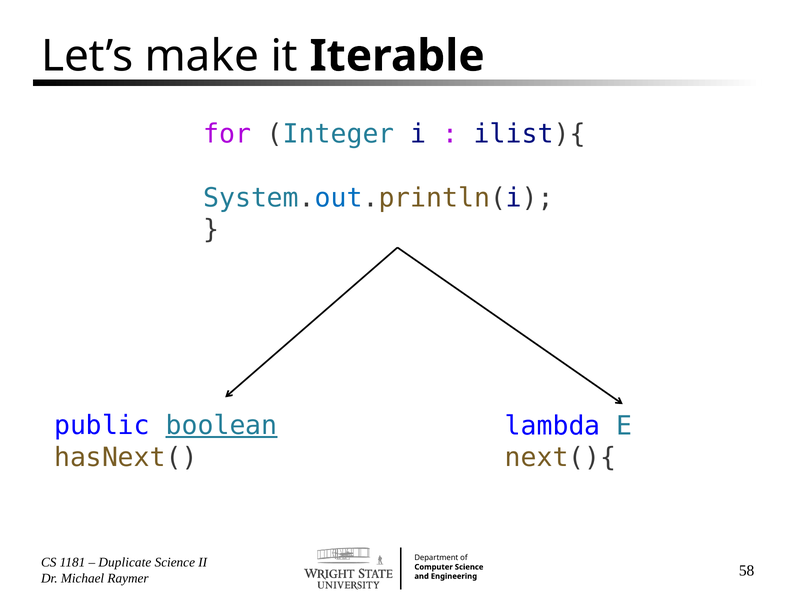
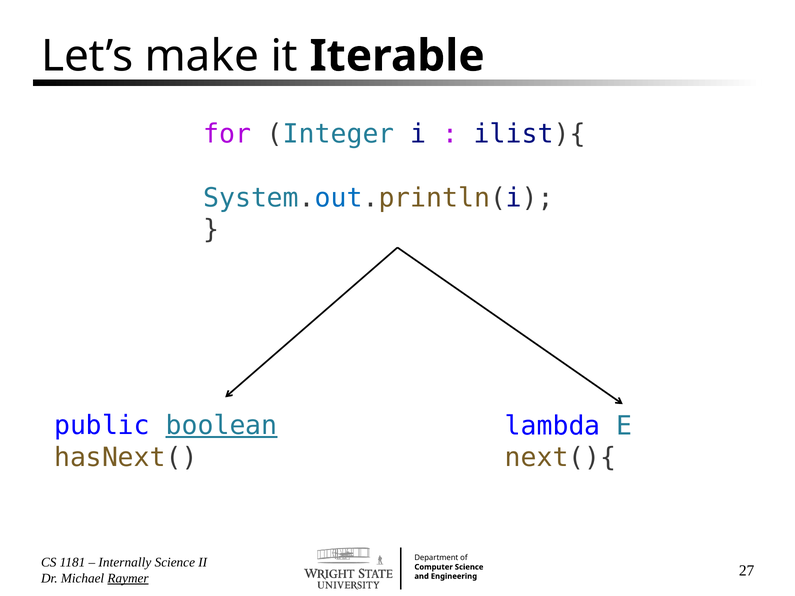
Duplicate: Duplicate -> Internally
Raymer underline: none -> present
58: 58 -> 27
